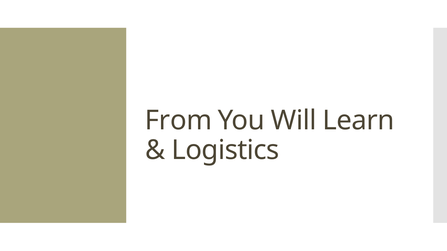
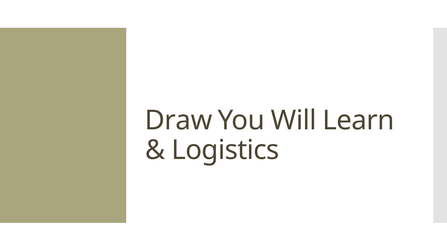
From: From -> Draw
